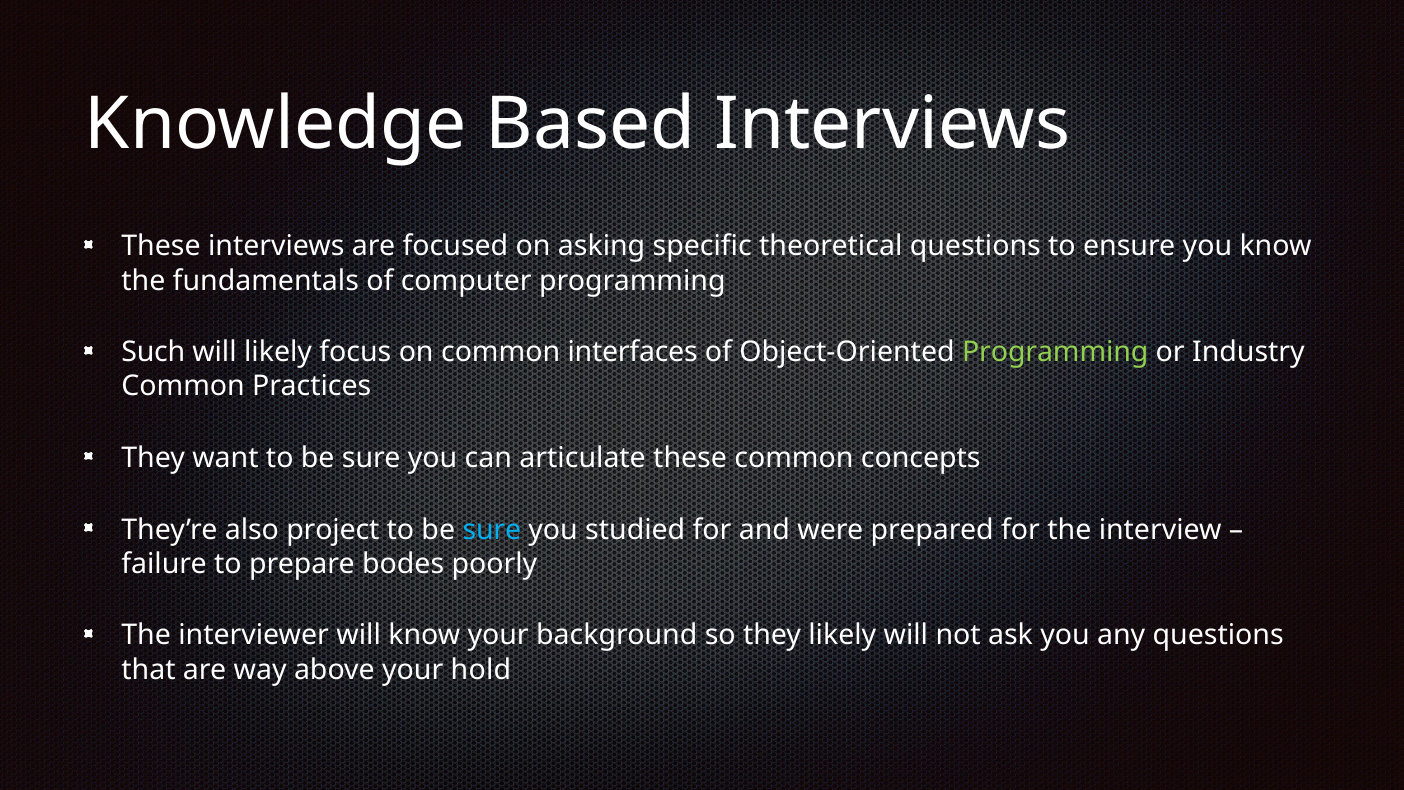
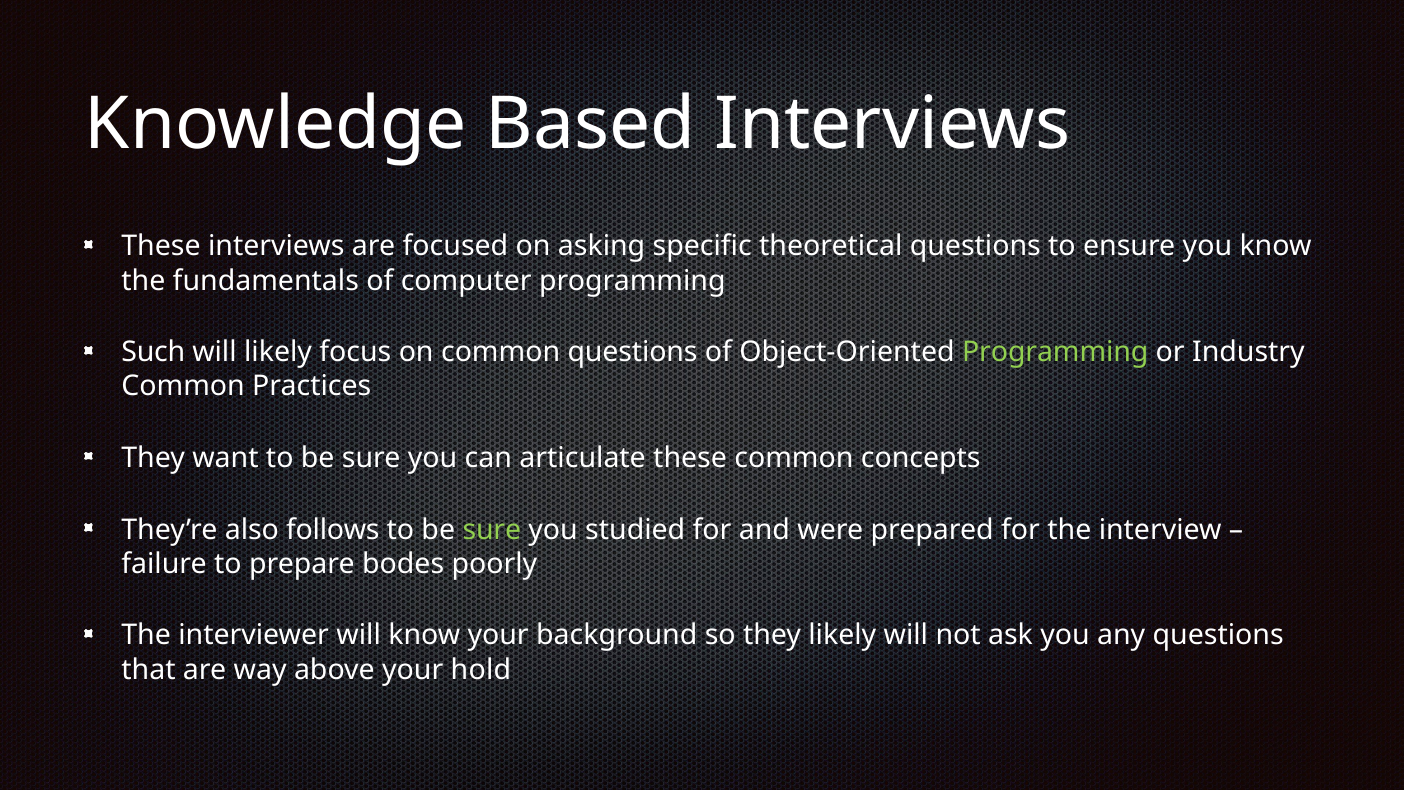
common interfaces: interfaces -> questions
project: project -> follows
sure at (492, 529) colour: light blue -> light green
